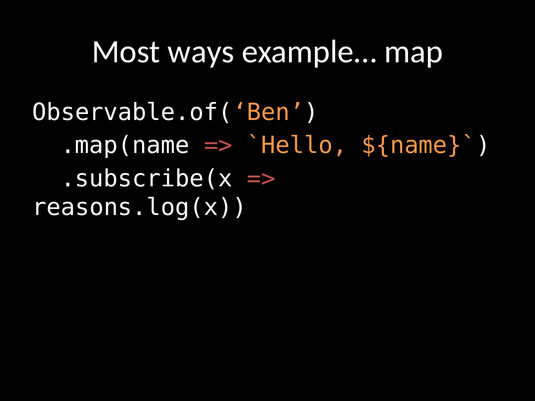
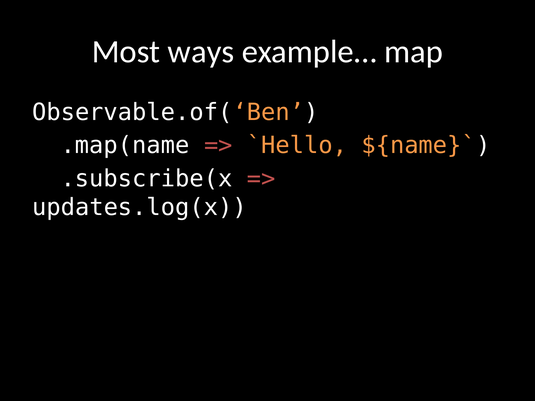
reasons.log(x: reasons.log(x -> updates.log(x
